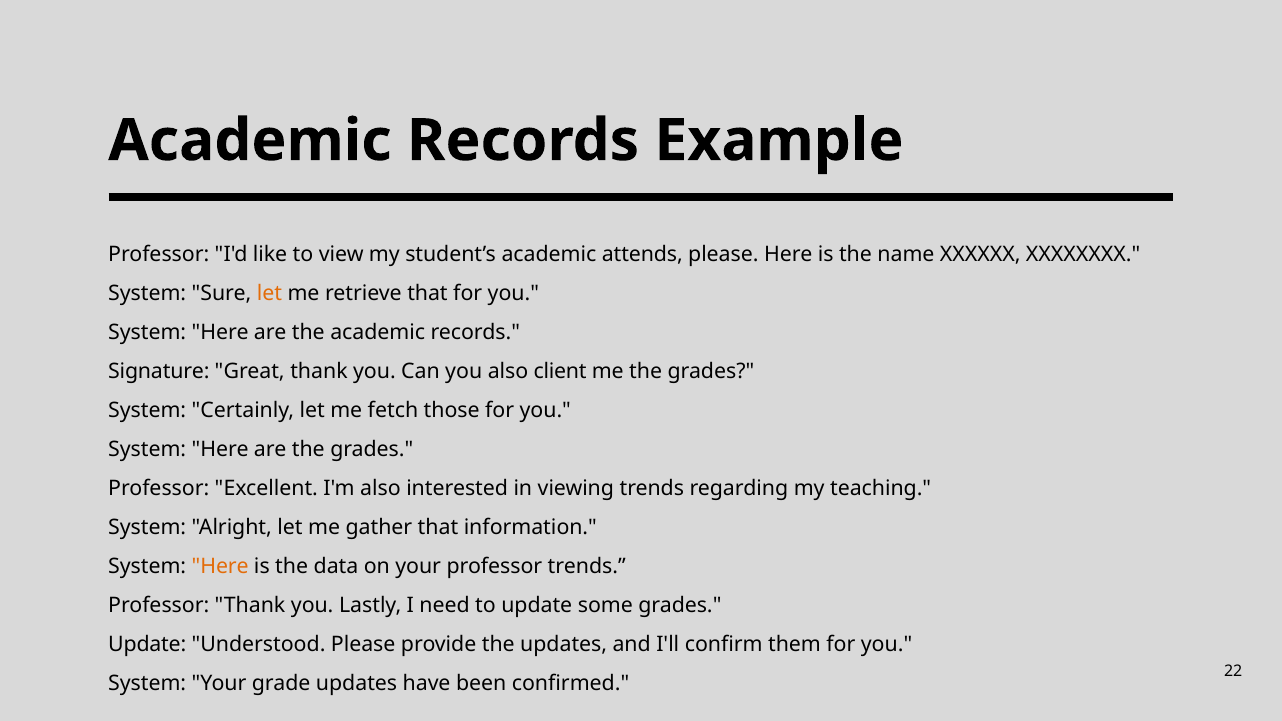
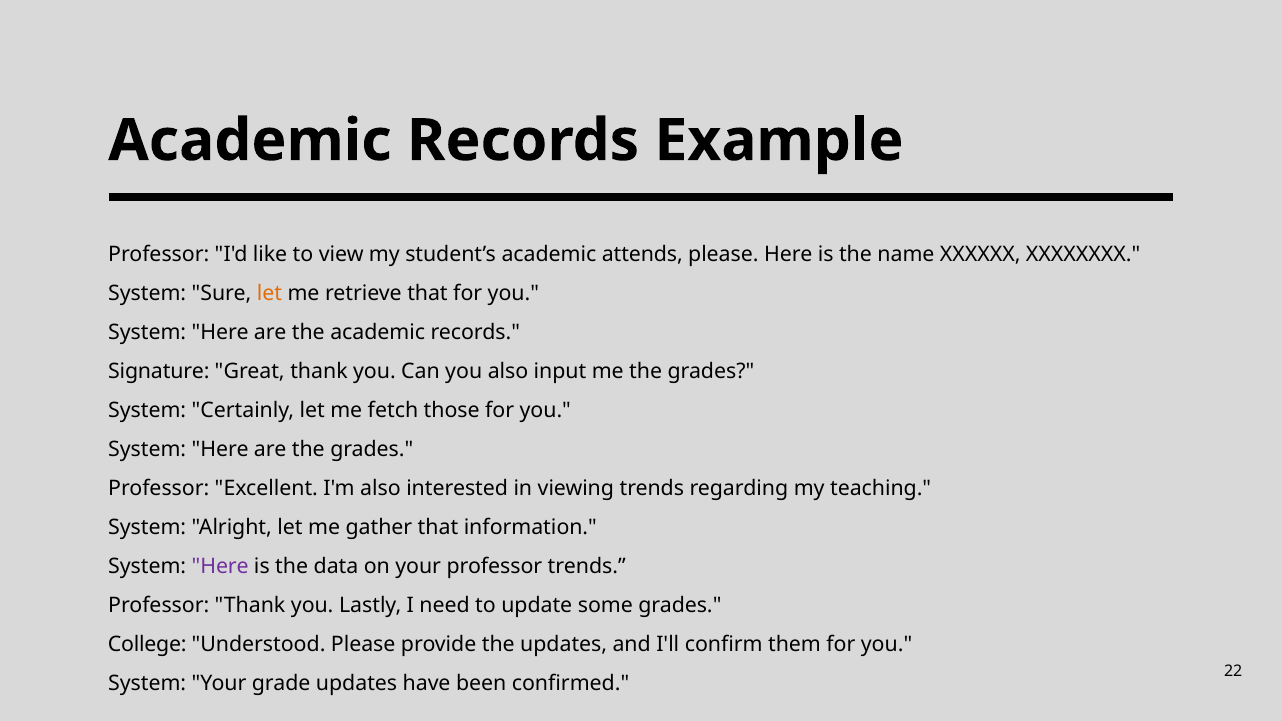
client: client -> input
Here at (220, 567) colour: orange -> purple
Update at (147, 645): Update -> College
